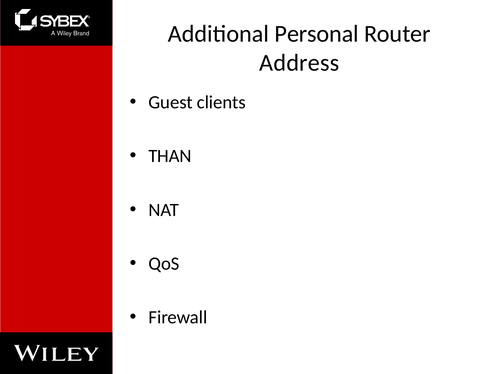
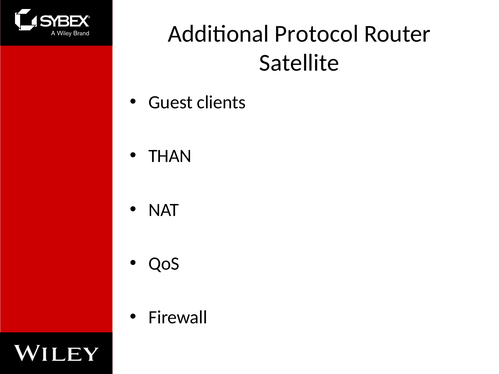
Personal: Personal -> Protocol
Address: Address -> Satellite
